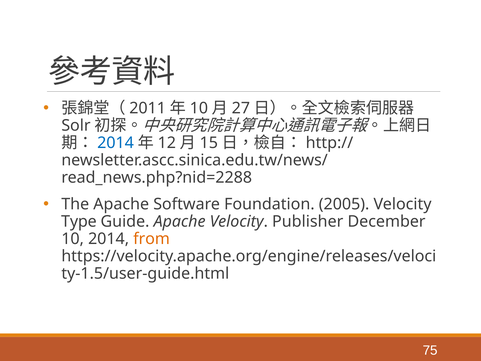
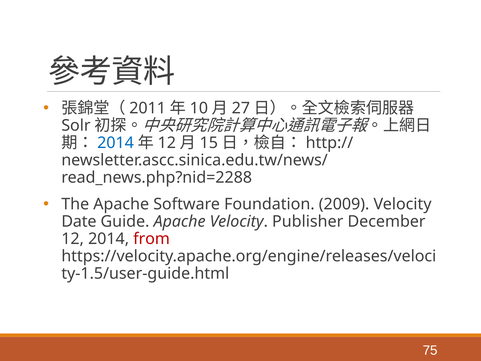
2005: 2005 -> 2009
Type: Type -> Date
10 at (73, 239): 10 -> 12
from colour: orange -> red
